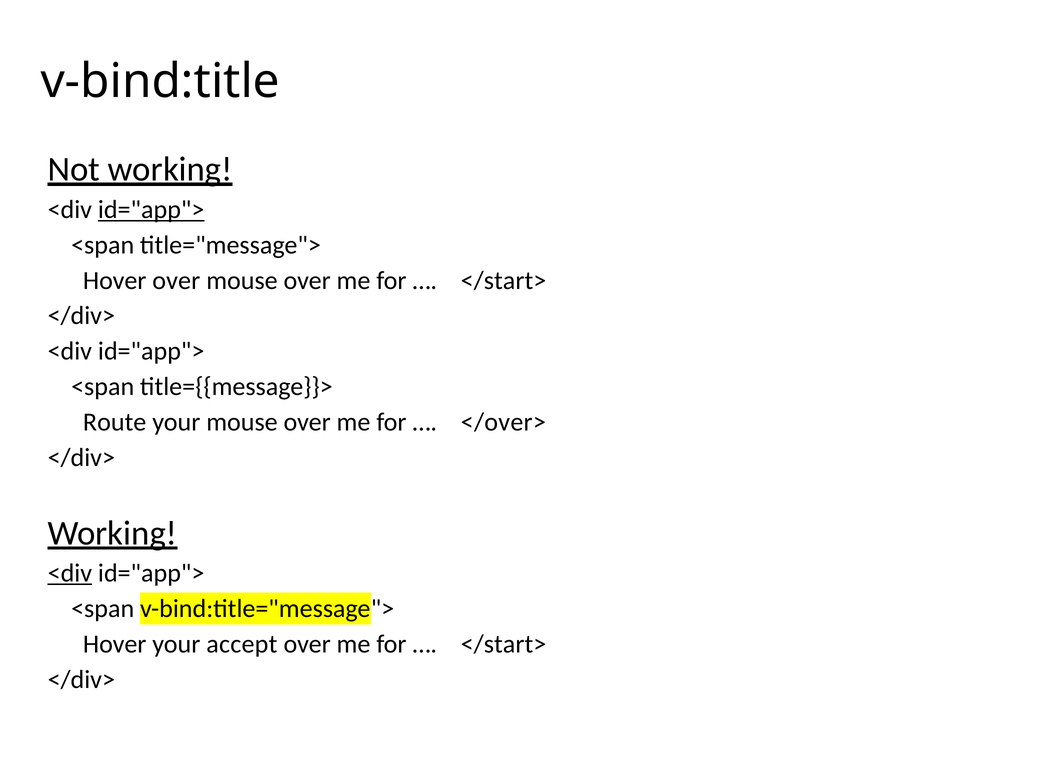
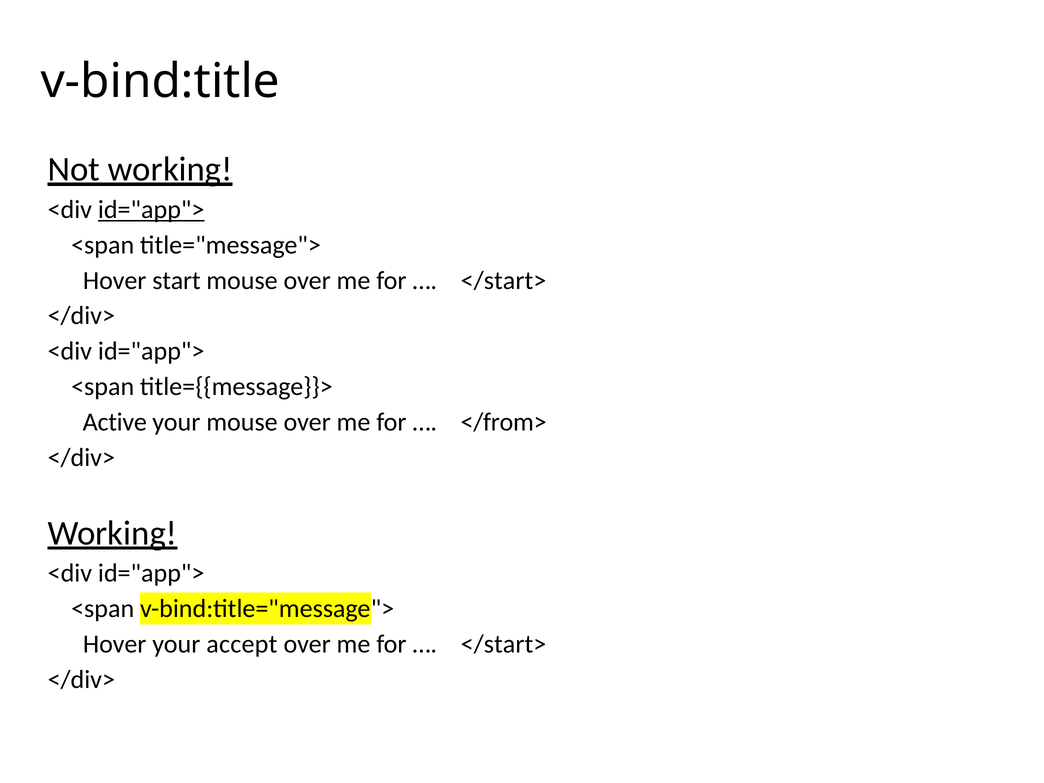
Hover over: over -> start
Route: Route -> Active
</over>: </over> -> </from>
<div at (70, 573) underline: present -> none
